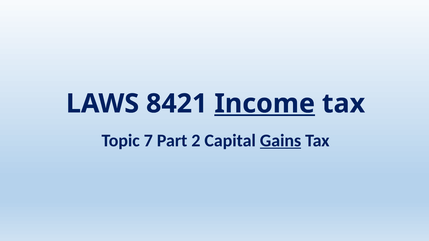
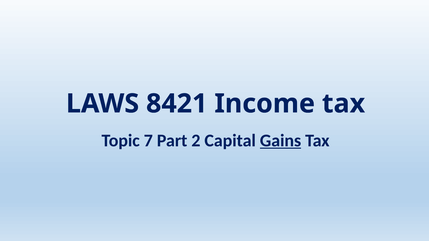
Income underline: present -> none
